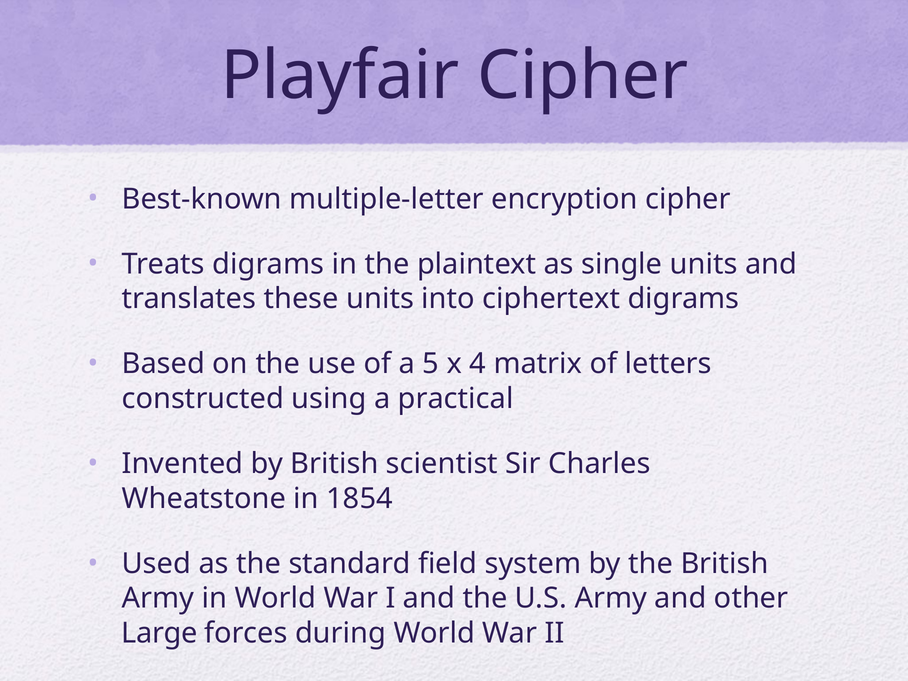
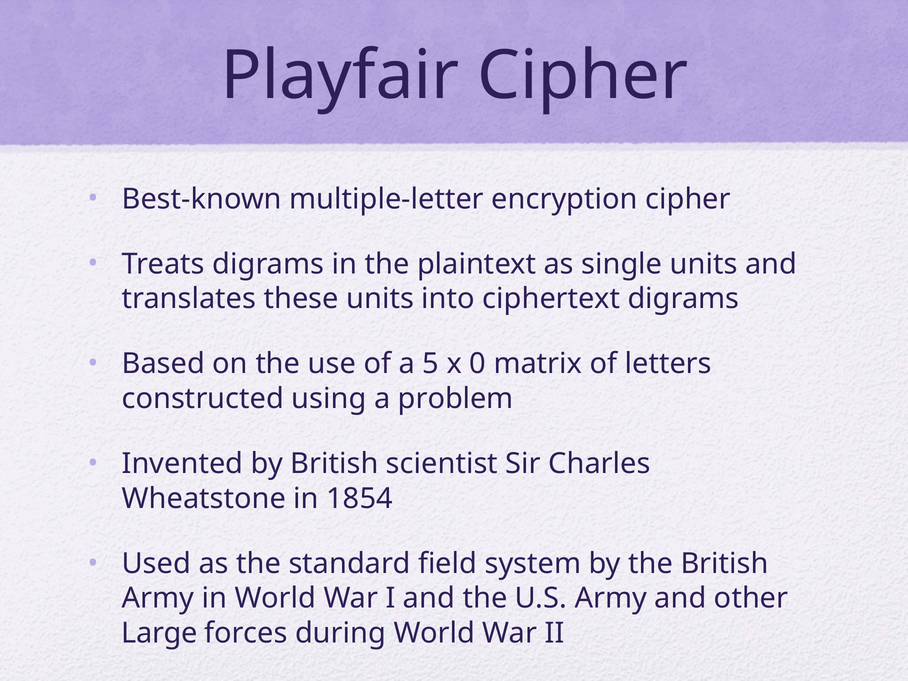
4: 4 -> 0
practical: practical -> problem
